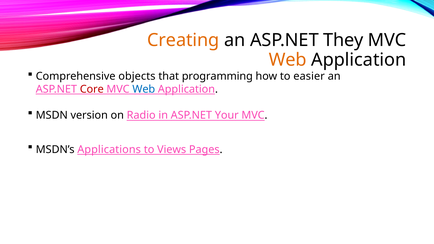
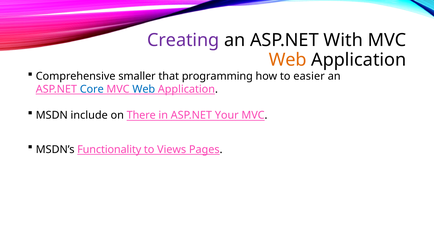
Creating colour: orange -> purple
They: They -> With
objects: objects -> smaller
Core colour: red -> blue
version: version -> include
Radio: Radio -> There
Applications: Applications -> Functionality
